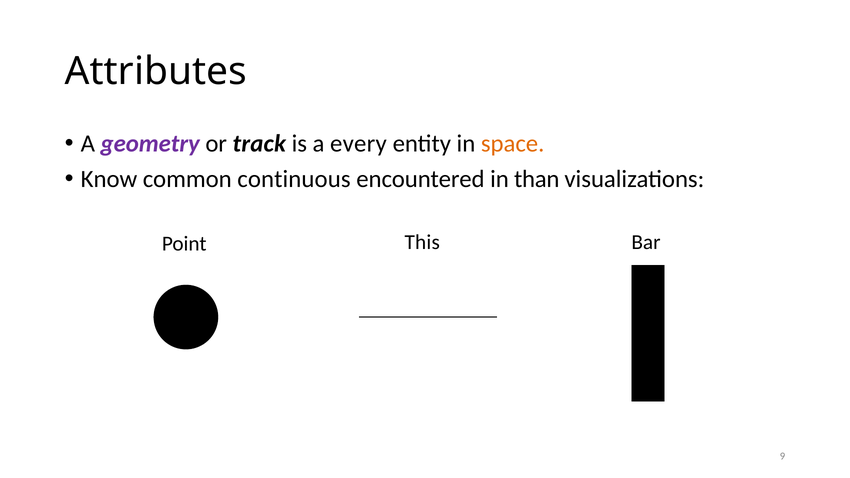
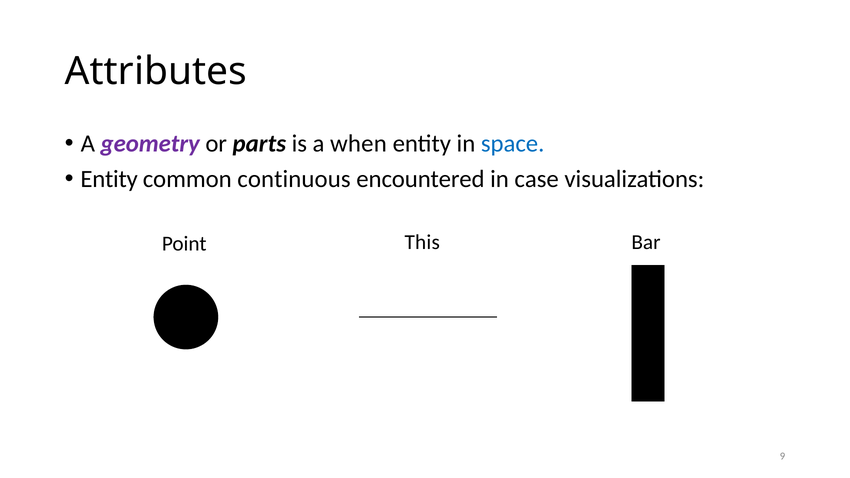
track: track -> parts
every: every -> when
space colour: orange -> blue
Know at (109, 179): Know -> Entity
than: than -> case
